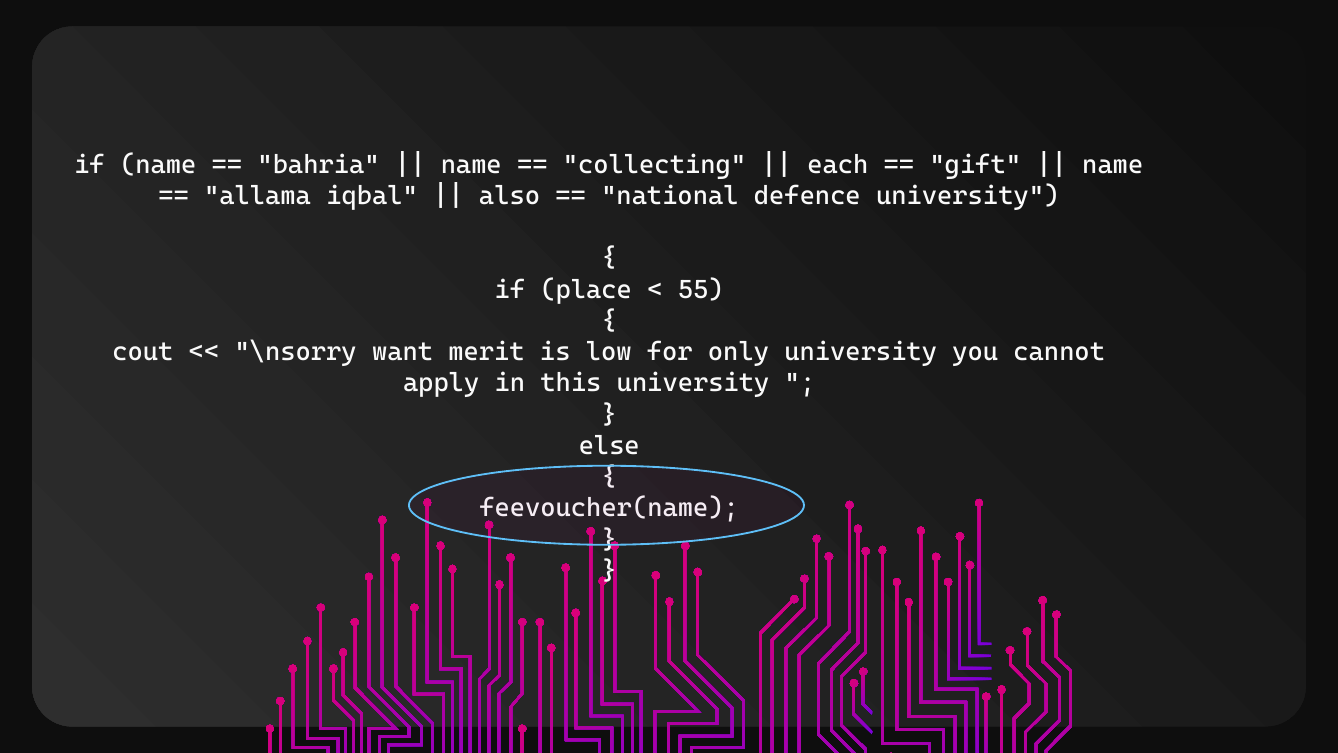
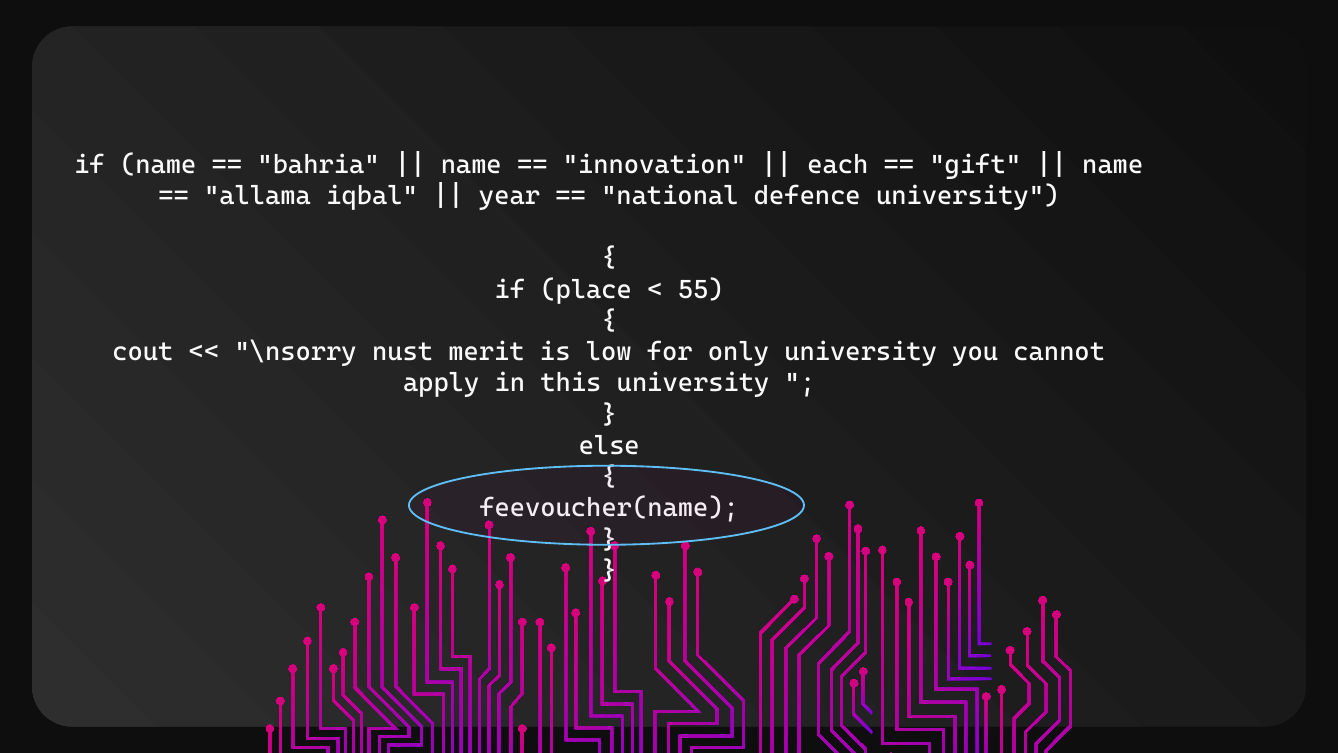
collecting: collecting -> innovation
also: also -> year
want: want -> nust
